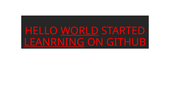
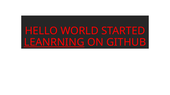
WORLD underline: present -> none
